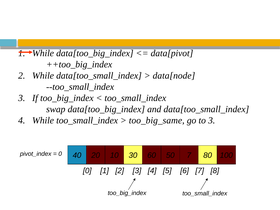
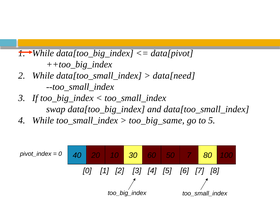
data[node: data[node -> data[need
to 3: 3 -> 5
